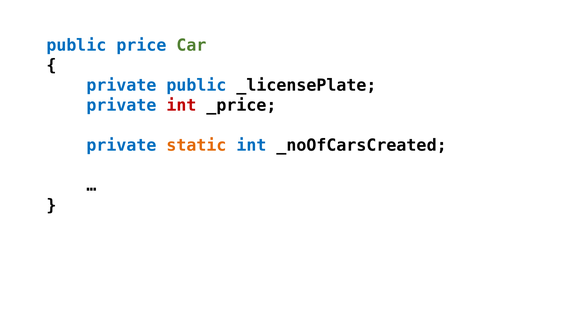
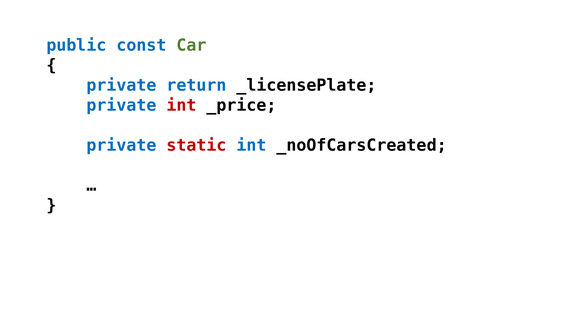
price: price -> const
private public: public -> return
static colour: orange -> red
